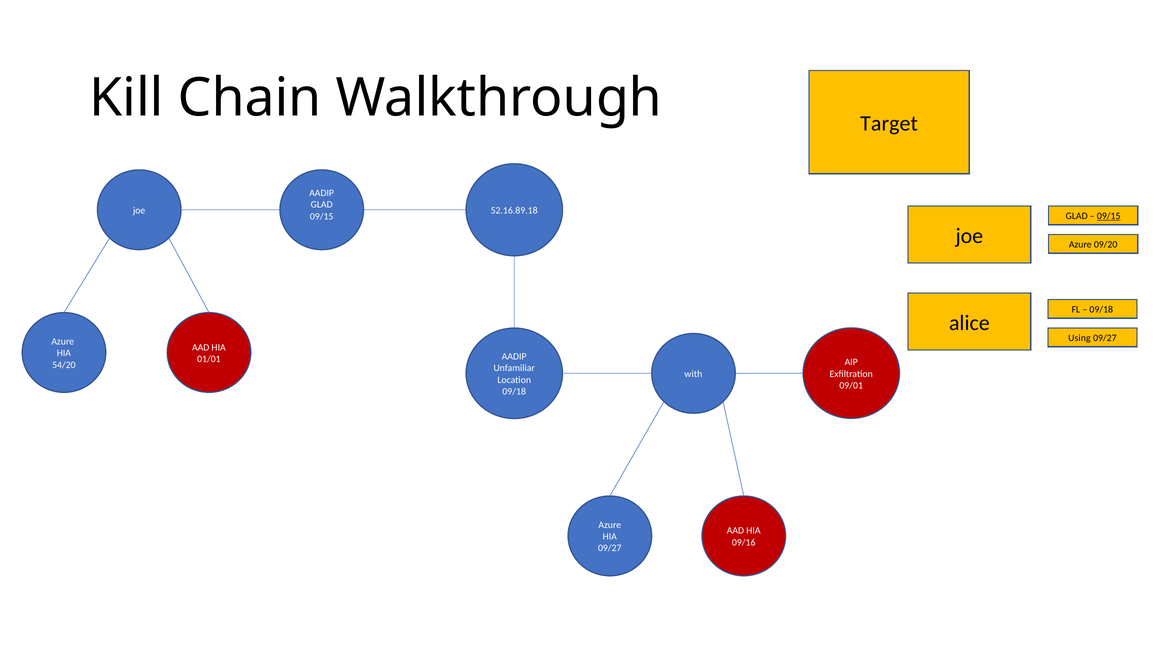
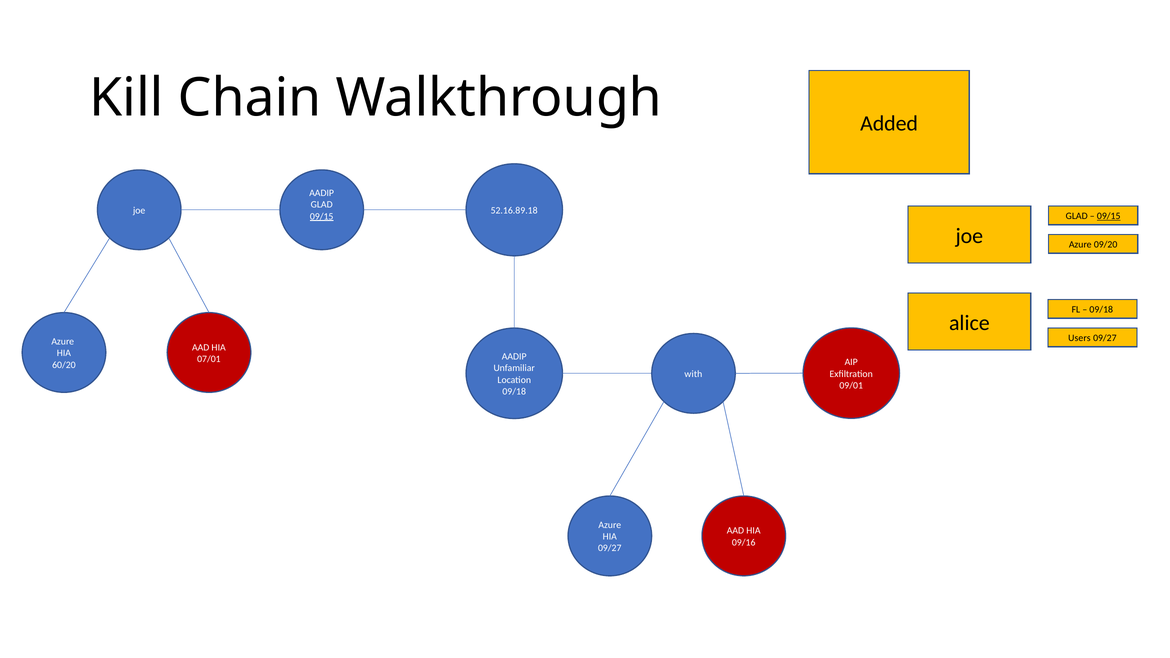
Target: Target -> Added
09/15 at (322, 216) underline: none -> present
Using: Using -> Users
01/01: 01/01 -> 07/01
54/20: 54/20 -> 60/20
